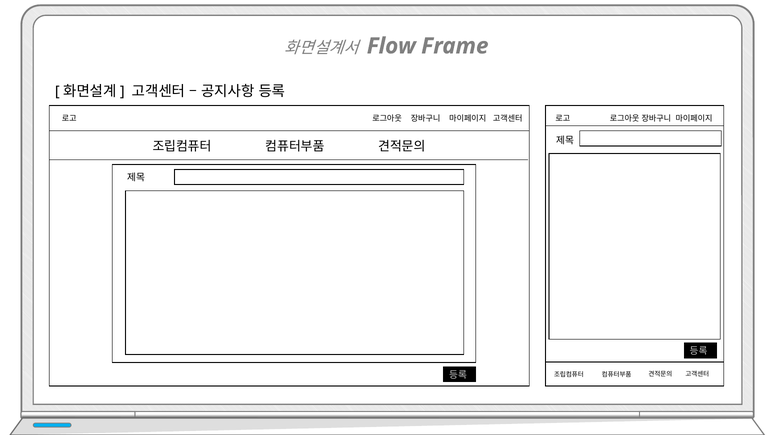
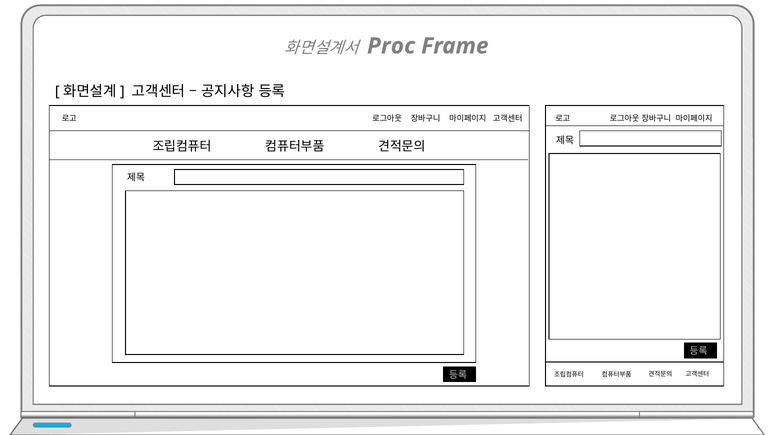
Flow: Flow -> Proc
